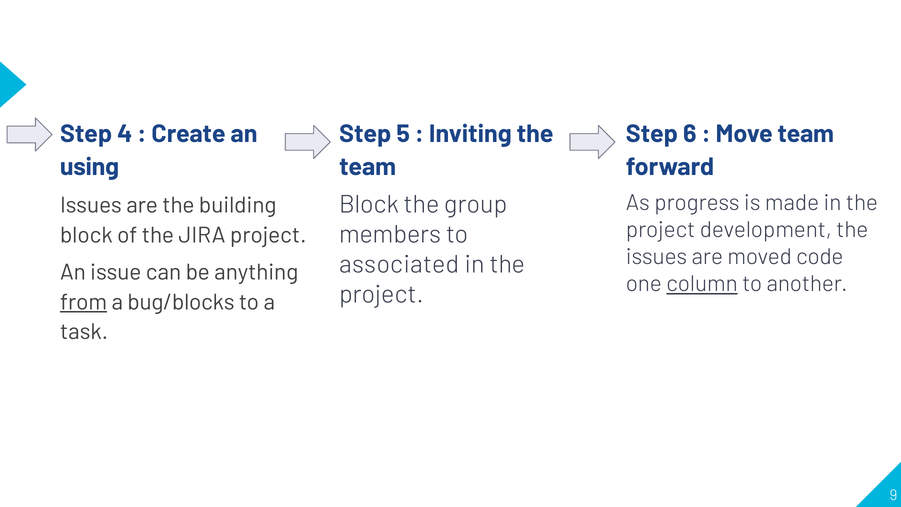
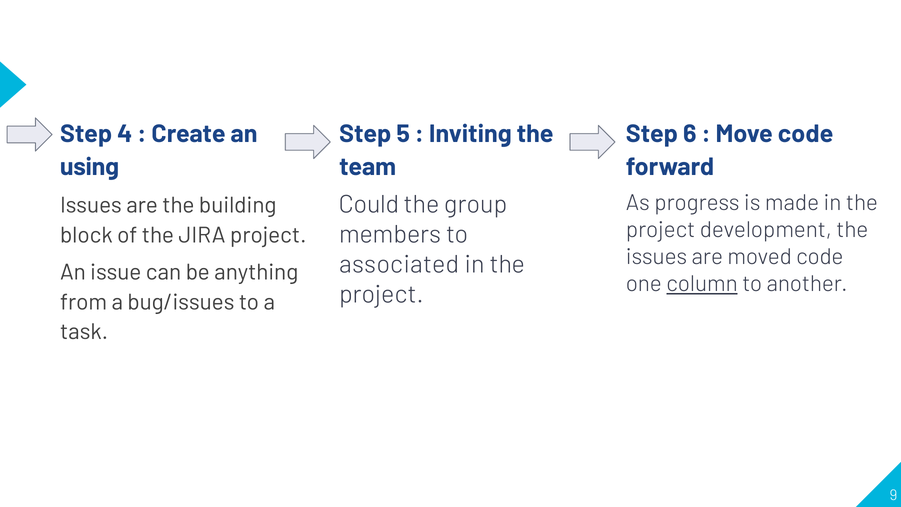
Move team: team -> code
Block at (369, 204): Block -> Could
from underline: present -> none
bug/blocks: bug/blocks -> bug/issues
